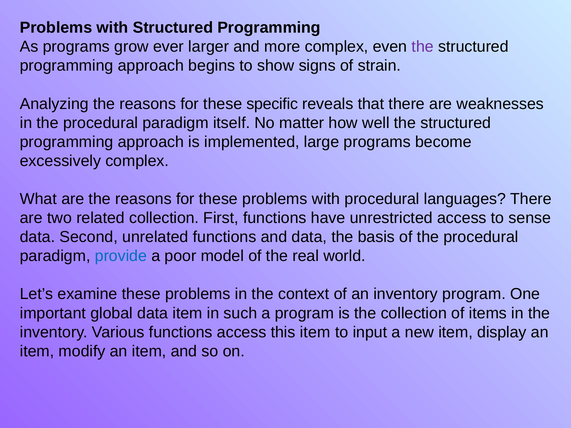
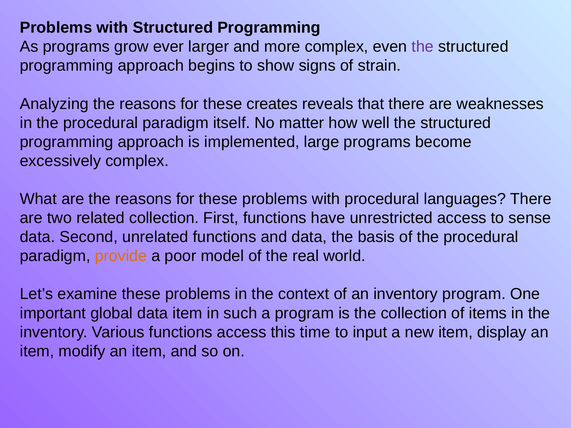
specific: specific -> creates
provide colour: blue -> orange
this item: item -> time
